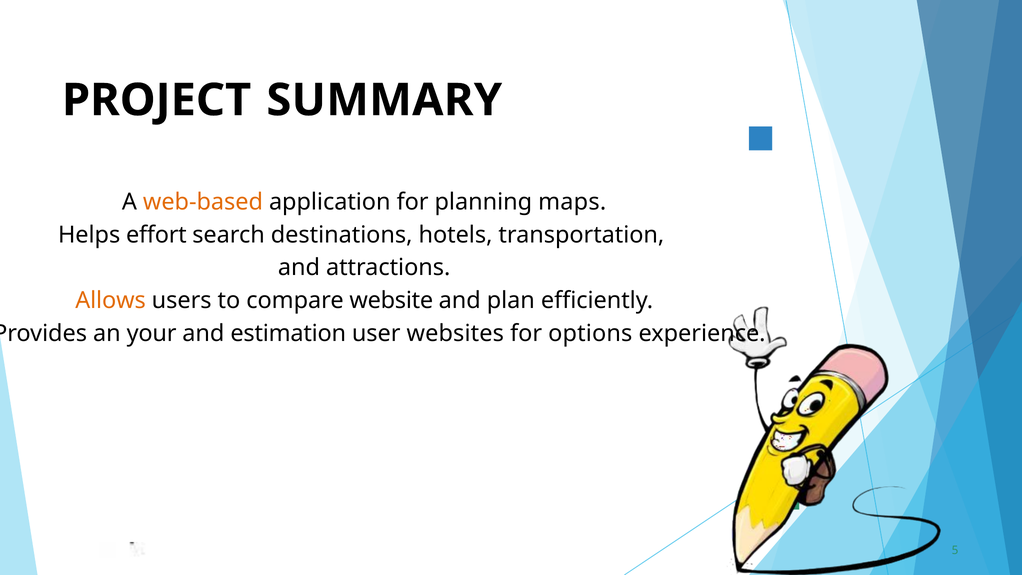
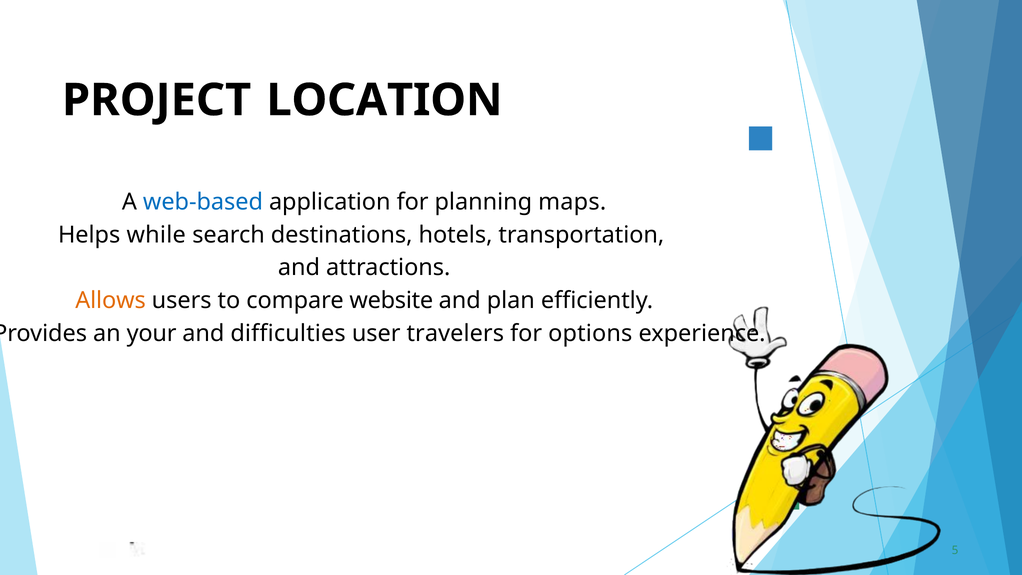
SUMMARY: SUMMARY -> LOCATION
web-based colour: orange -> blue
effort: effort -> while
estimation: estimation -> difficulties
websites: websites -> travelers
